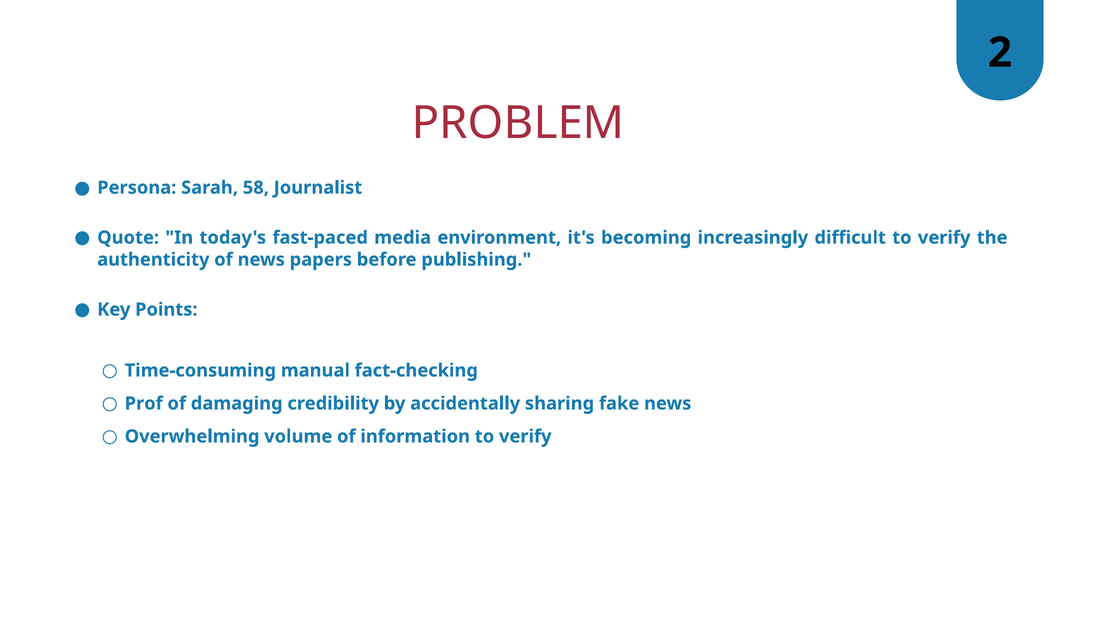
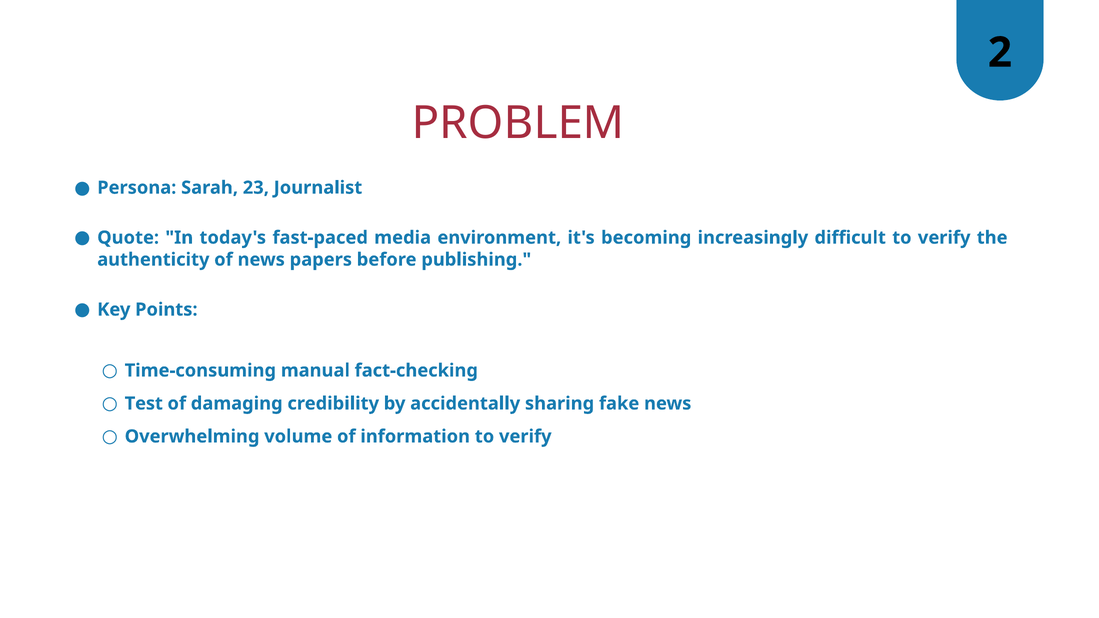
58: 58 -> 23
Prof: Prof -> Test
